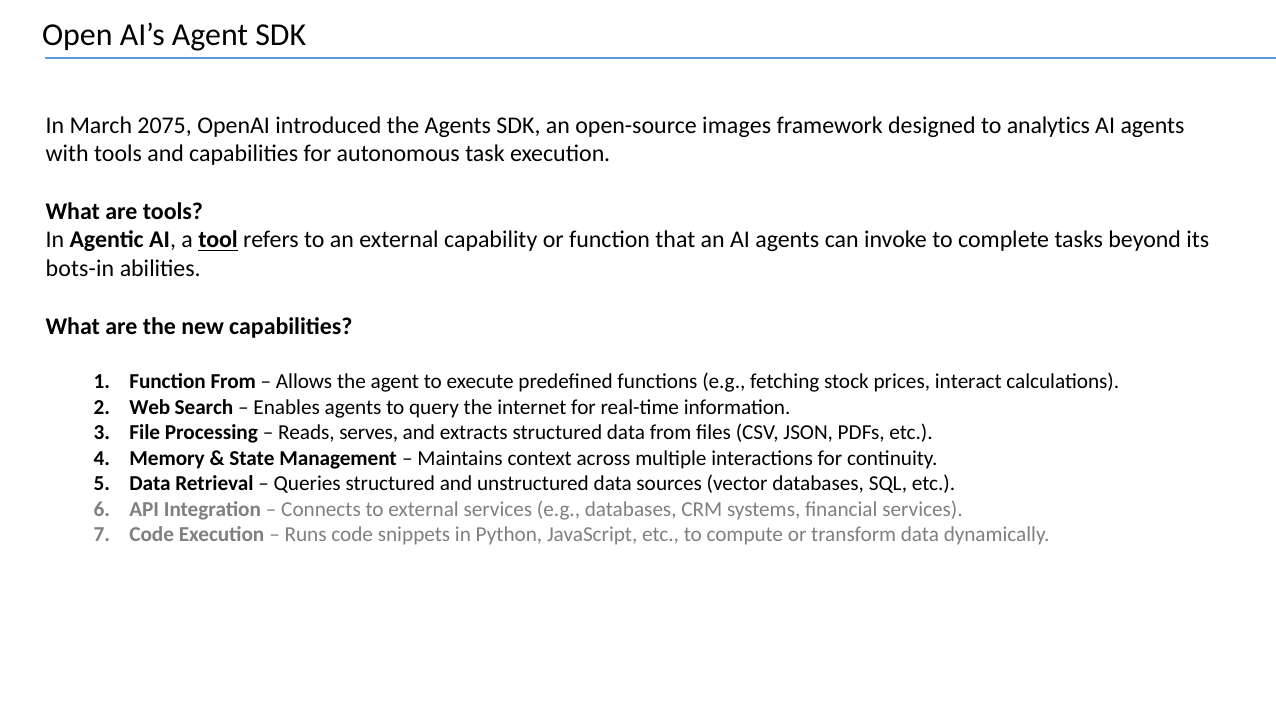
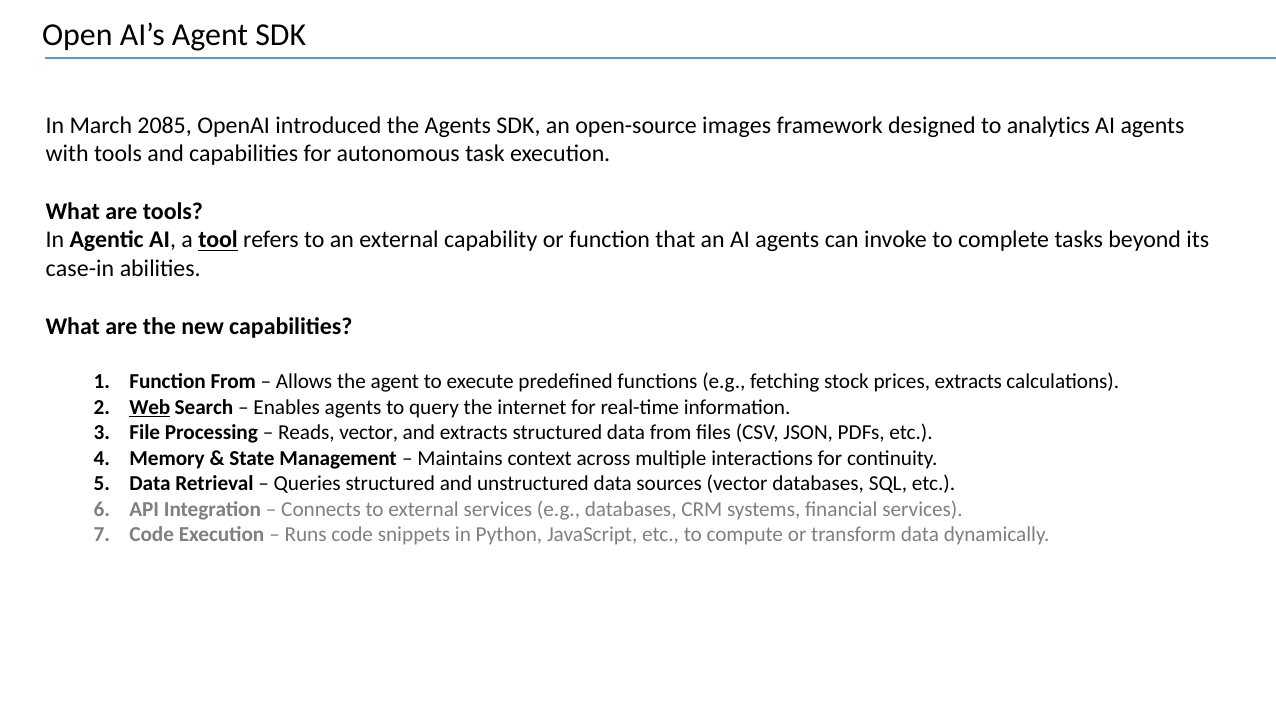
2075: 2075 -> 2085
bots-in: bots-in -> case-in
prices interact: interact -> extracts
Web underline: none -> present
Reads serves: serves -> vector
